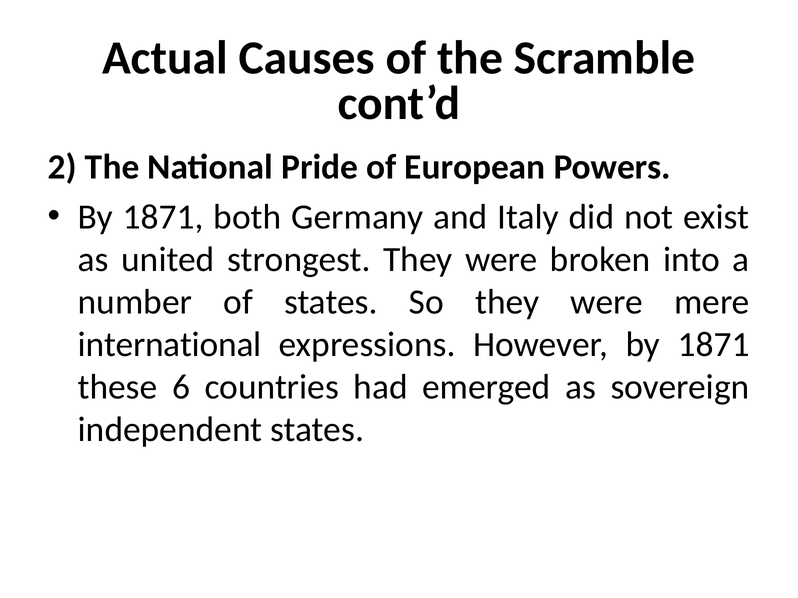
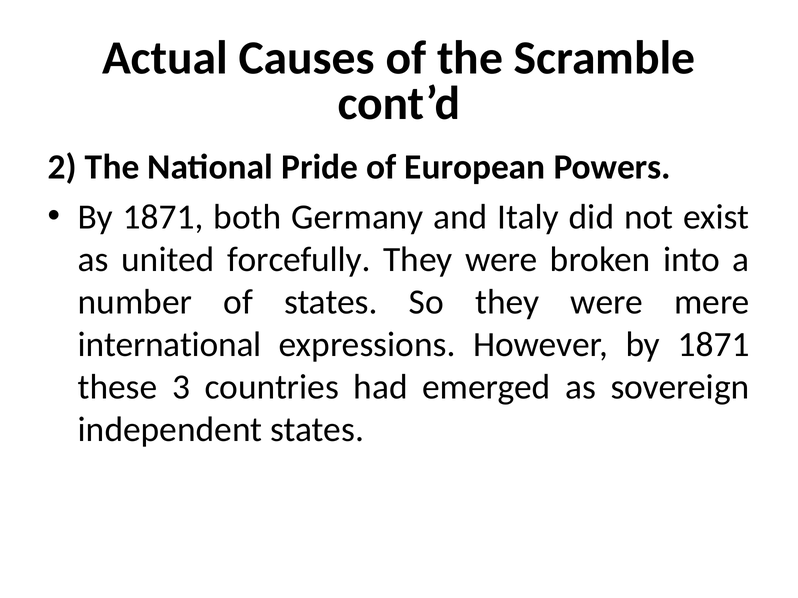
strongest: strongest -> forcefully
6: 6 -> 3
